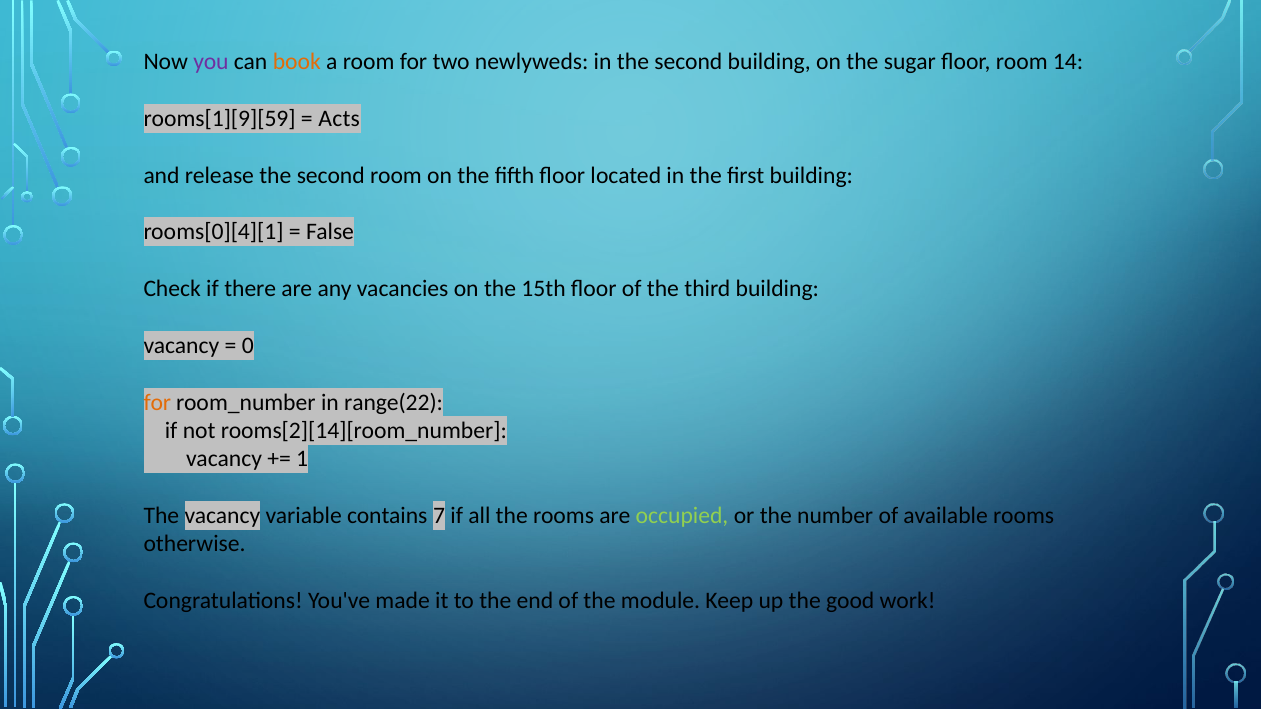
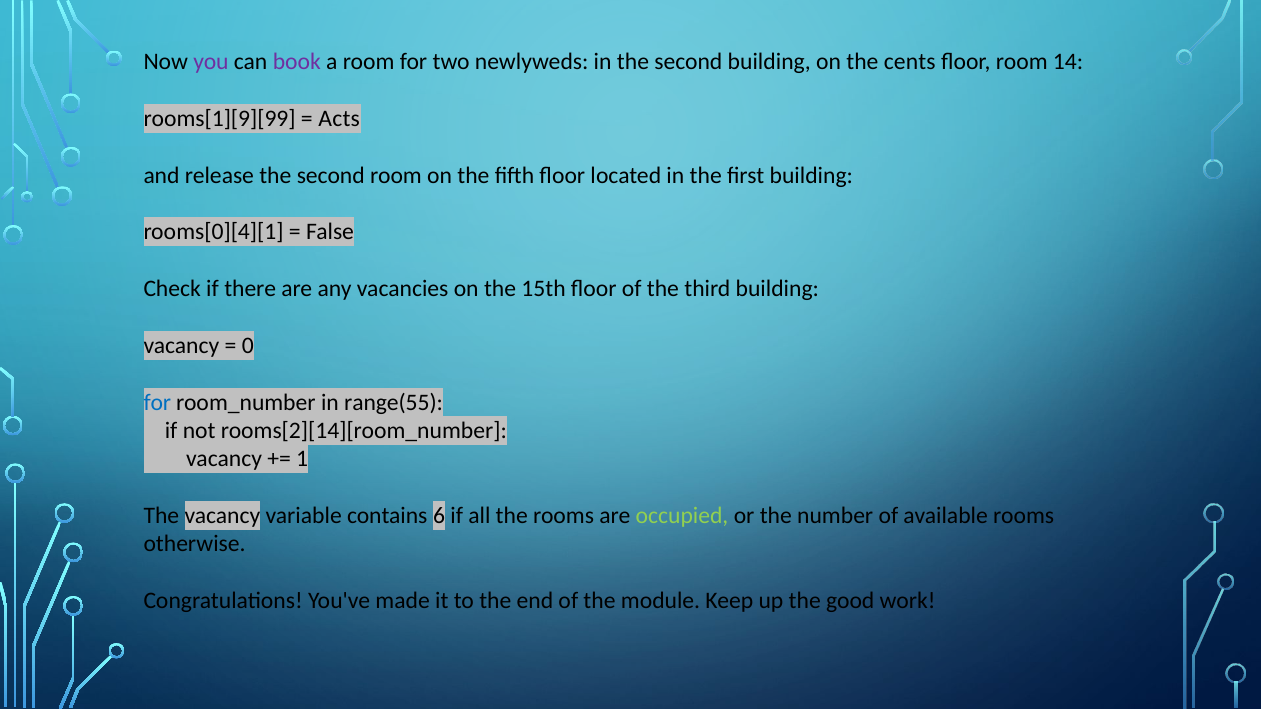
book colour: orange -> purple
sugar: sugar -> cents
rooms[1][9][59: rooms[1][9][59 -> rooms[1][9][99
for at (157, 402) colour: orange -> blue
range(22: range(22 -> range(55
7: 7 -> 6
